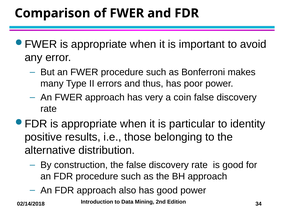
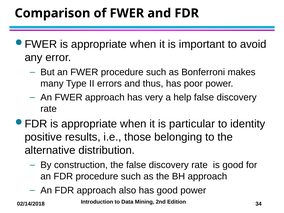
coin: coin -> help
